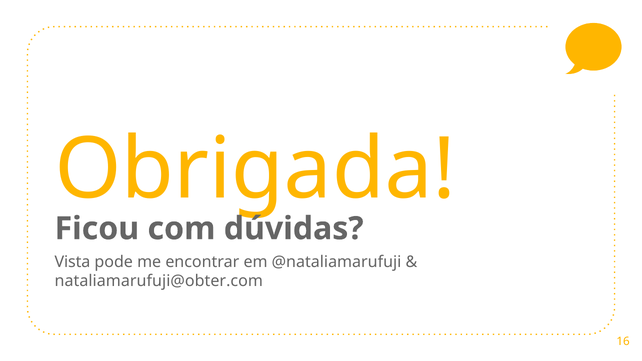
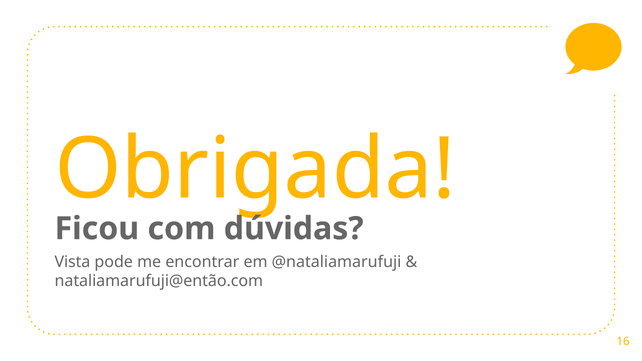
nataliamarufuji@obter.com: nataliamarufuji@obter.com -> nataliamarufuji@então.com
